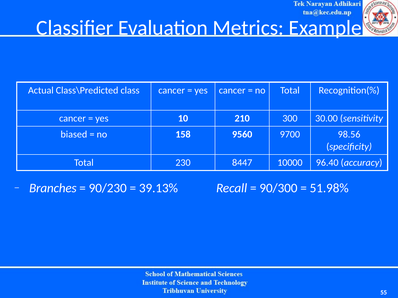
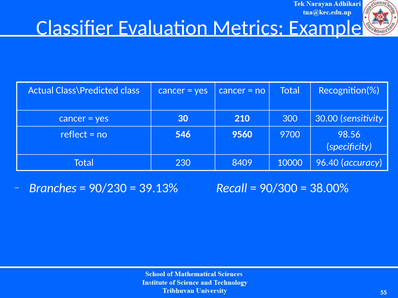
10: 10 -> 30
biased: biased -> reflect
158: 158 -> 546
8447: 8447 -> 8409
51.98%: 51.98% -> 38.00%
